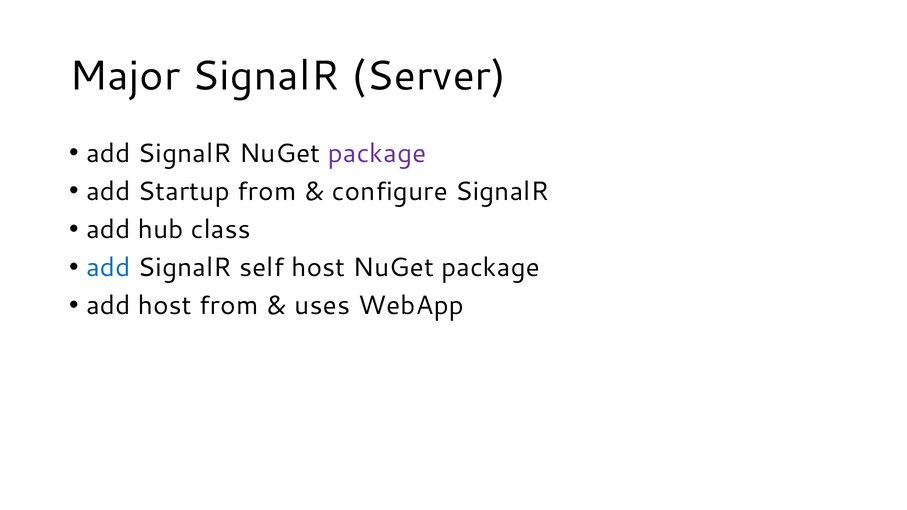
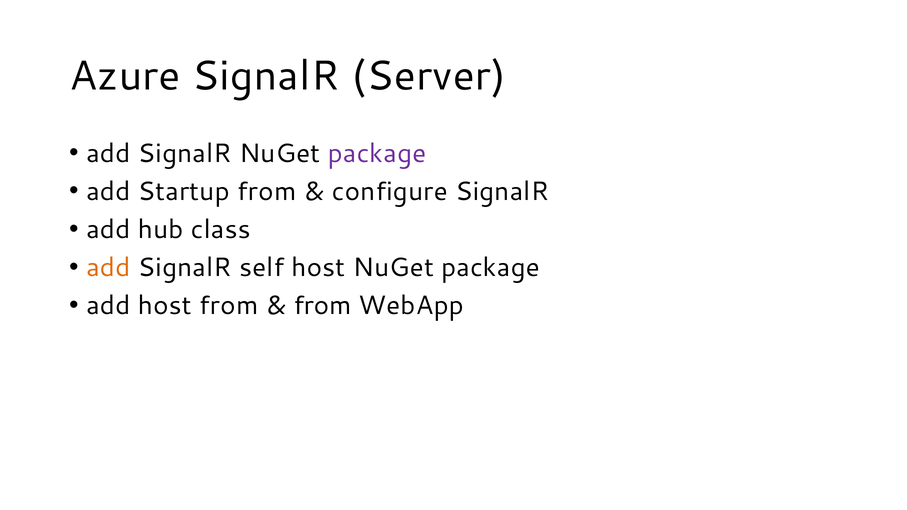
Major: Major -> Azure
add at (108, 267) colour: blue -> orange
uses at (322, 305): uses -> from
